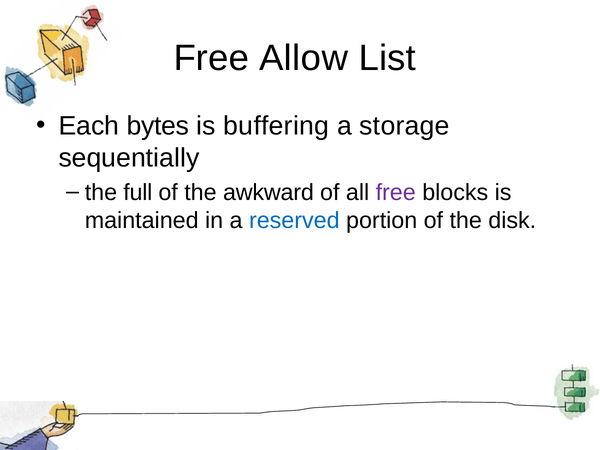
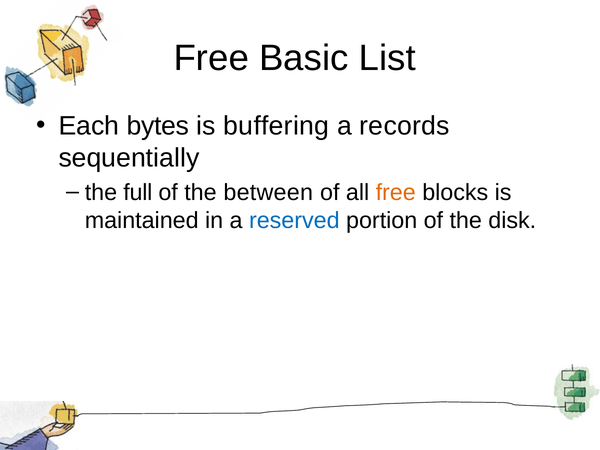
Allow: Allow -> Basic
storage: storage -> records
awkward: awkward -> between
free at (396, 192) colour: purple -> orange
